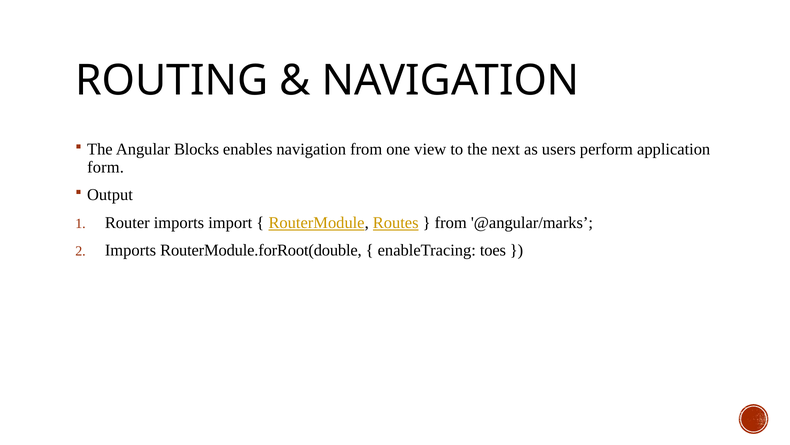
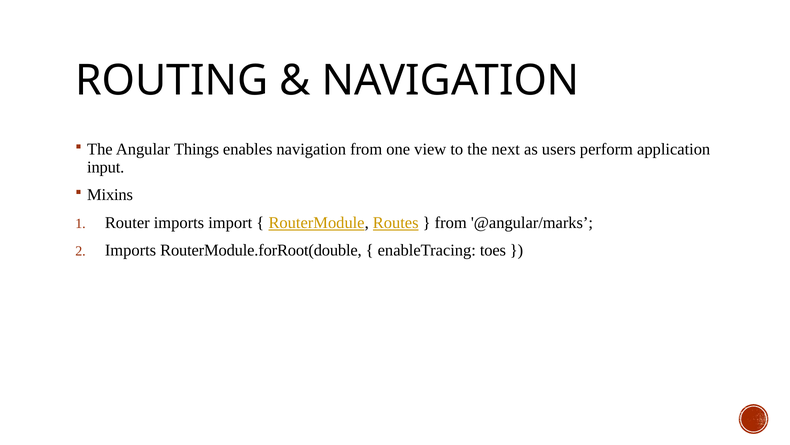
Blocks: Blocks -> Things
form: form -> input
Output: Output -> Mixins
